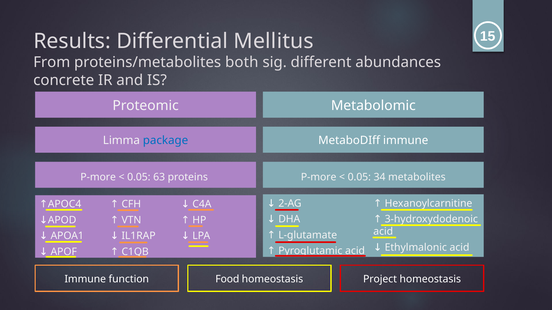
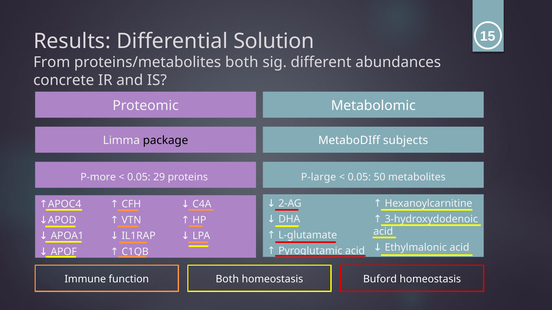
Mellitus: Mellitus -> Solution
package colour: blue -> black
MetaboDIff immune: immune -> subjects
63: 63 -> 29
proteins P-more: P-more -> P-large
34: 34 -> 50
Food at (227, 279): Food -> Both
Project: Project -> Buford
